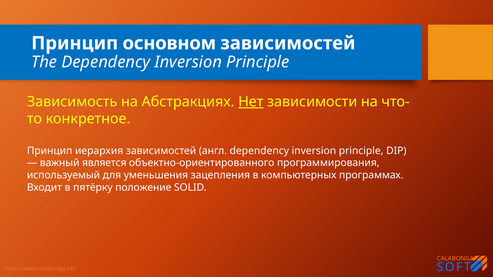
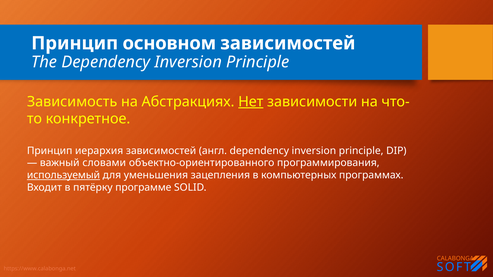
является: является -> словами
используемый underline: none -> present
положение: положение -> программе
